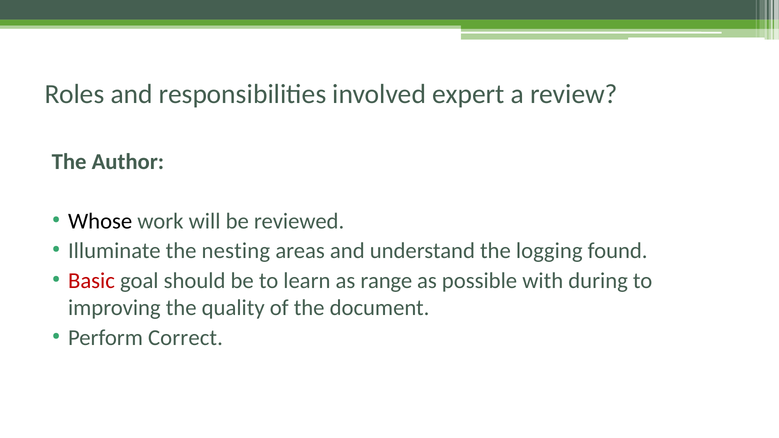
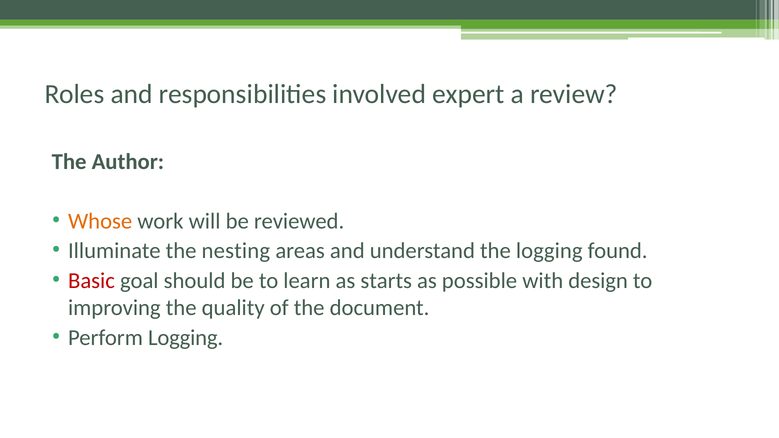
Whose colour: black -> orange
range: range -> starts
during: during -> design
Perform Correct: Correct -> Logging
